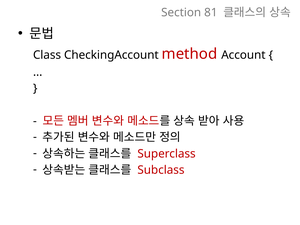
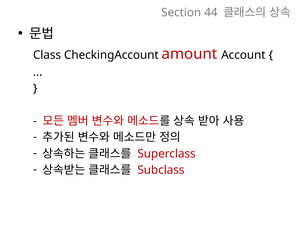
81: 81 -> 44
method: method -> amount
